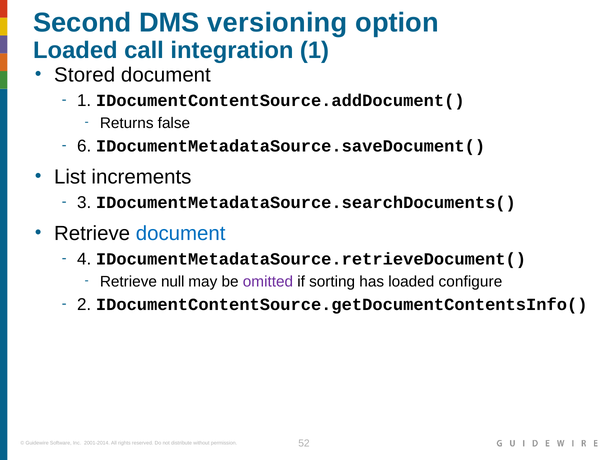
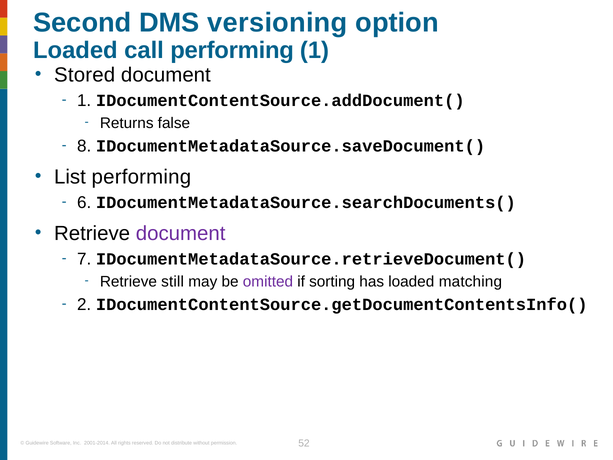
call integration: integration -> performing
6: 6 -> 8
List increments: increments -> performing
3: 3 -> 6
document at (181, 233) colour: blue -> purple
4: 4 -> 7
null: null -> still
configure: configure -> matching
